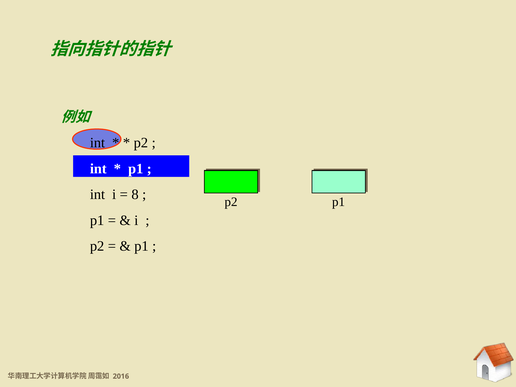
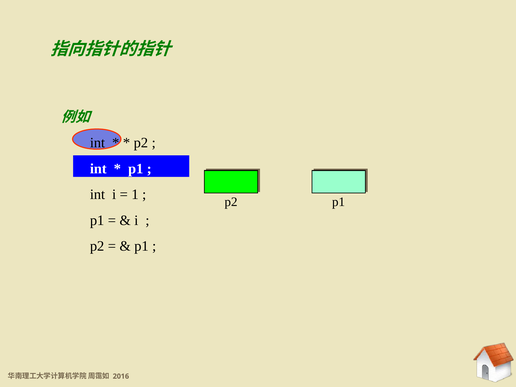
8: 8 -> 1
